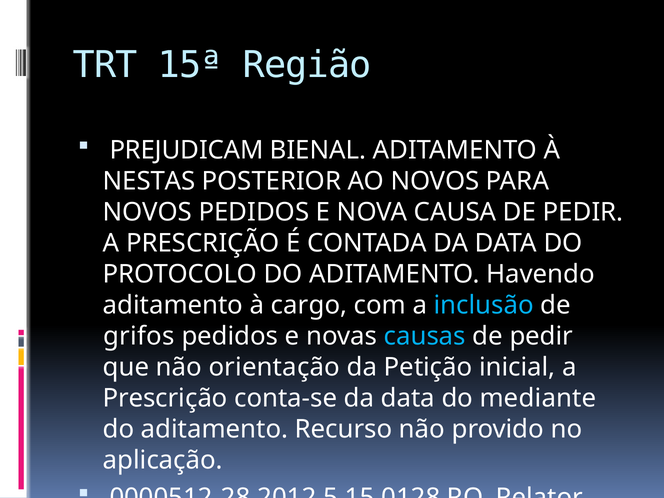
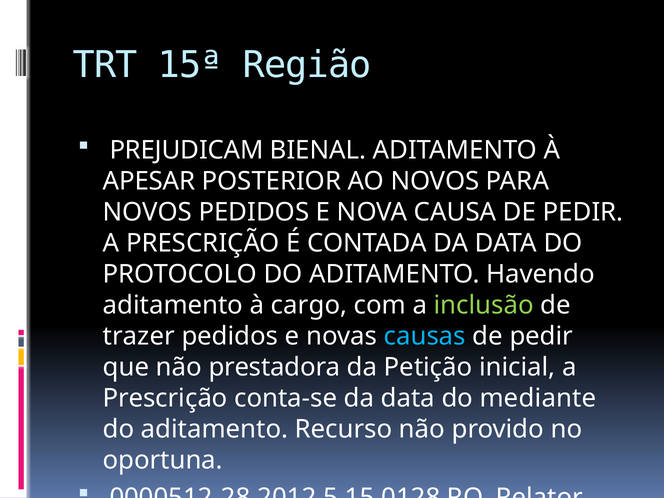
NESTAS: NESTAS -> APESAR
inclusão colour: light blue -> light green
grifos: grifos -> trazer
orientação: orientação -> prestadora
aplicação: aplicação -> oportuna
